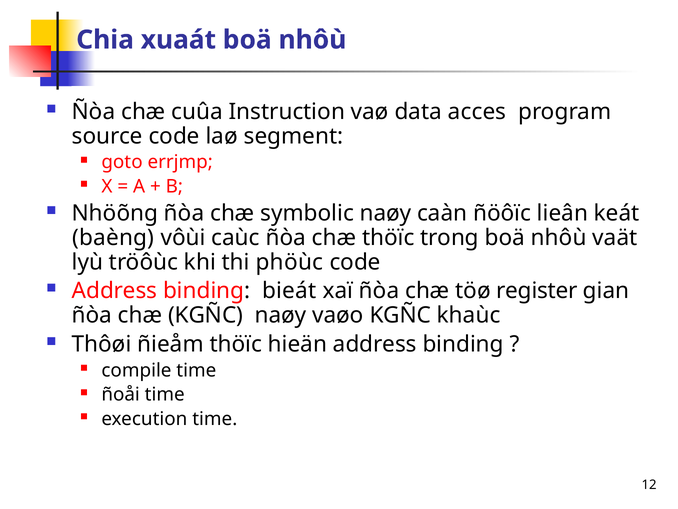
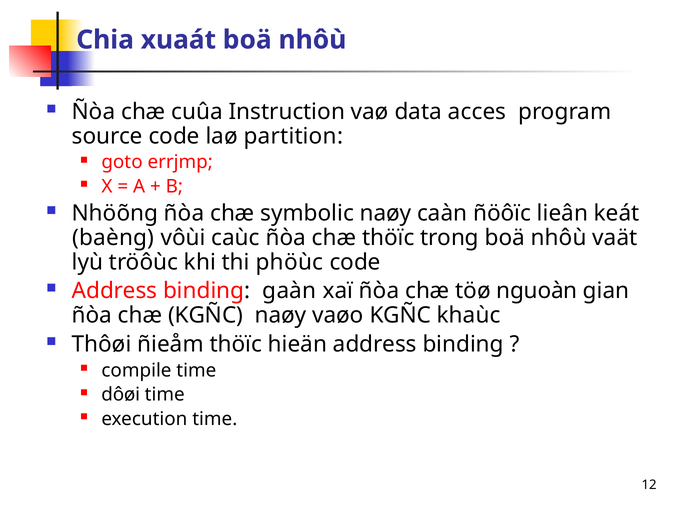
segment: segment -> partition
bieát: bieát -> gaàn
register: register -> nguoàn
ñoåi: ñoåi -> dôøi
